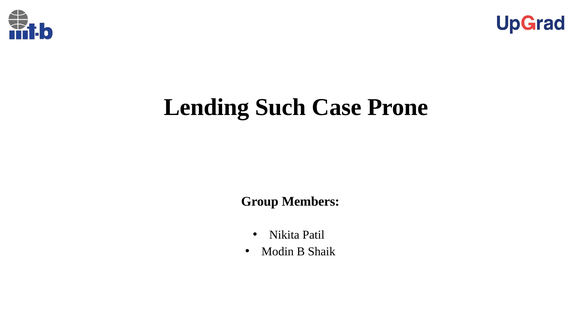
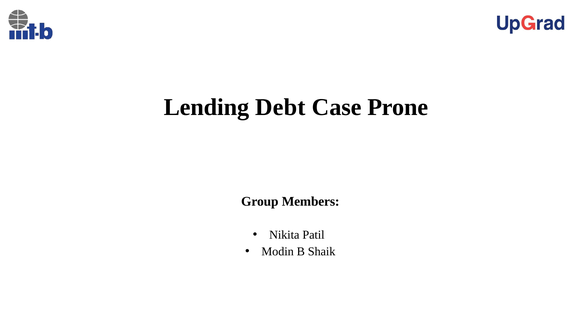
Such: Such -> Debt
